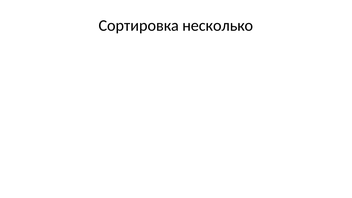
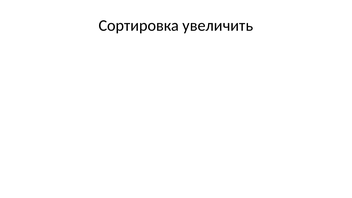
несколько: несколько -> увеличить
